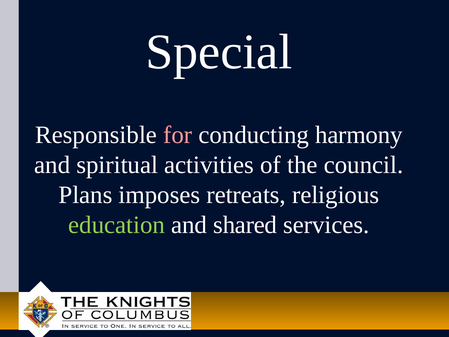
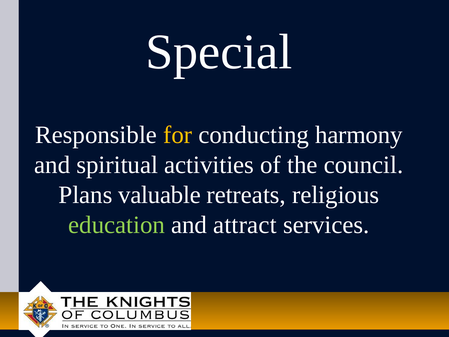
for colour: pink -> yellow
imposes: imposes -> valuable
shared: shared -> attract
